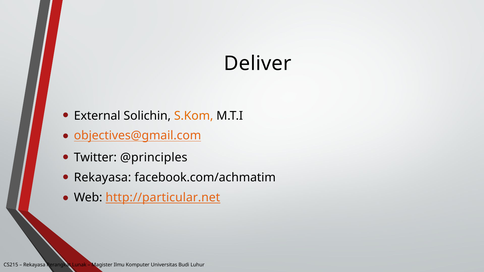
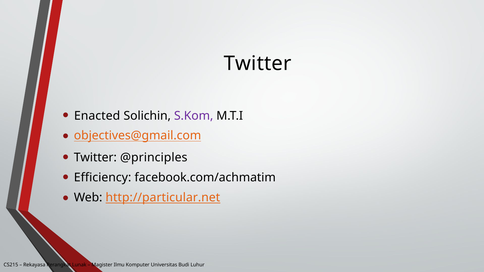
Deliver at (258, 63): Deliver -> Twitter
External: External -> Enacted
S.Kom colour: orange -> purple
Rekayasa at (103, 178): Rekayasa -> Efficiency
